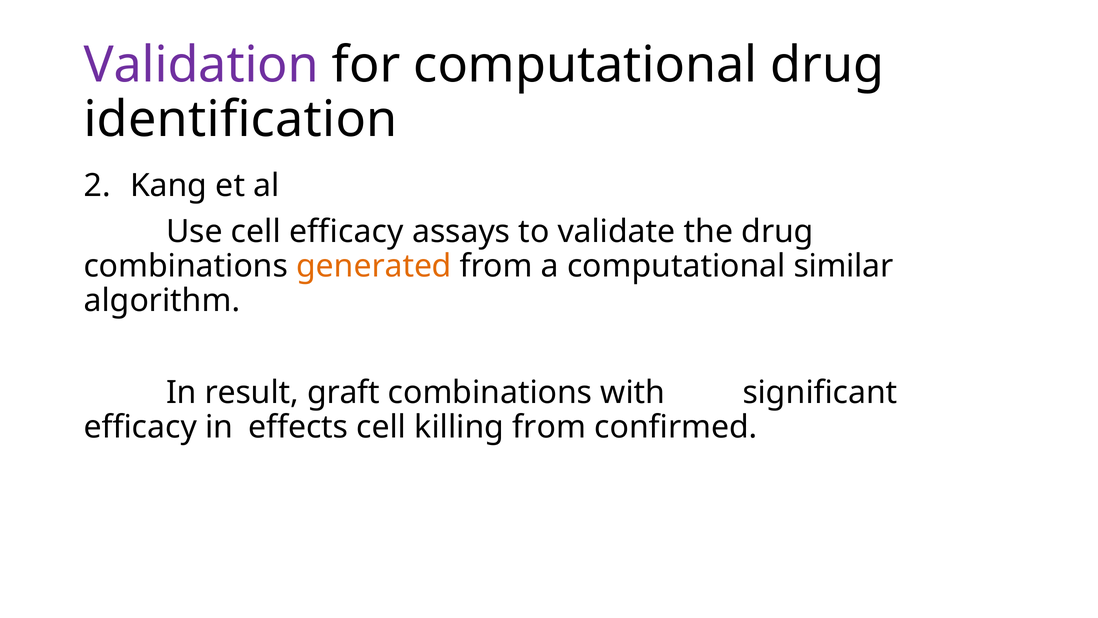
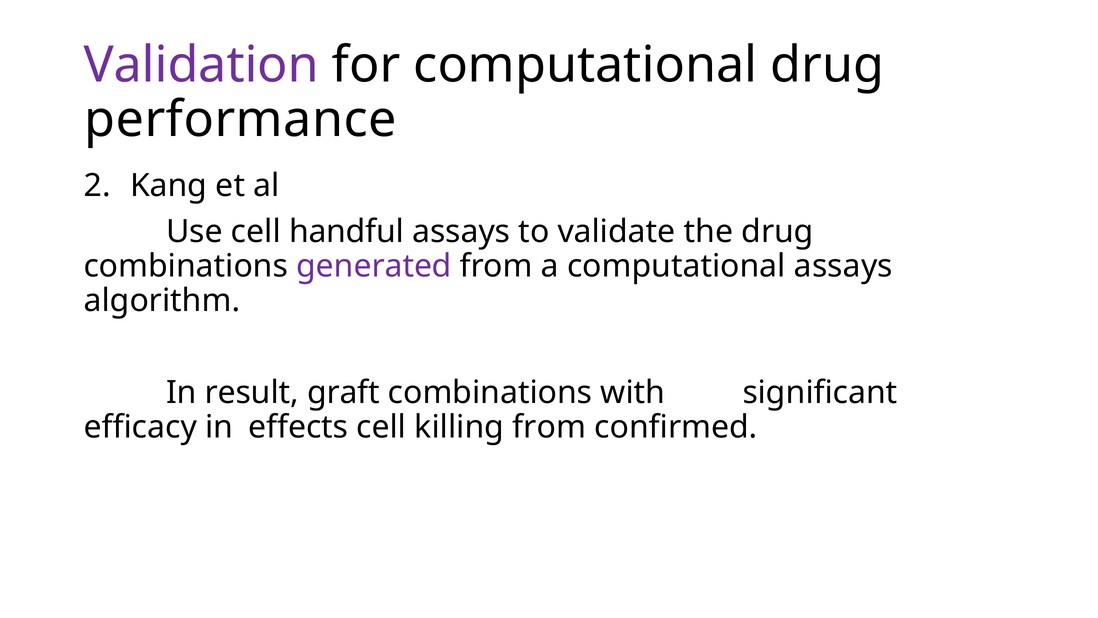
identification: identification -> performance
cell efficacy: efficacy -> handful
generated colour: orange -> purple
computational similar: similar -> assays
